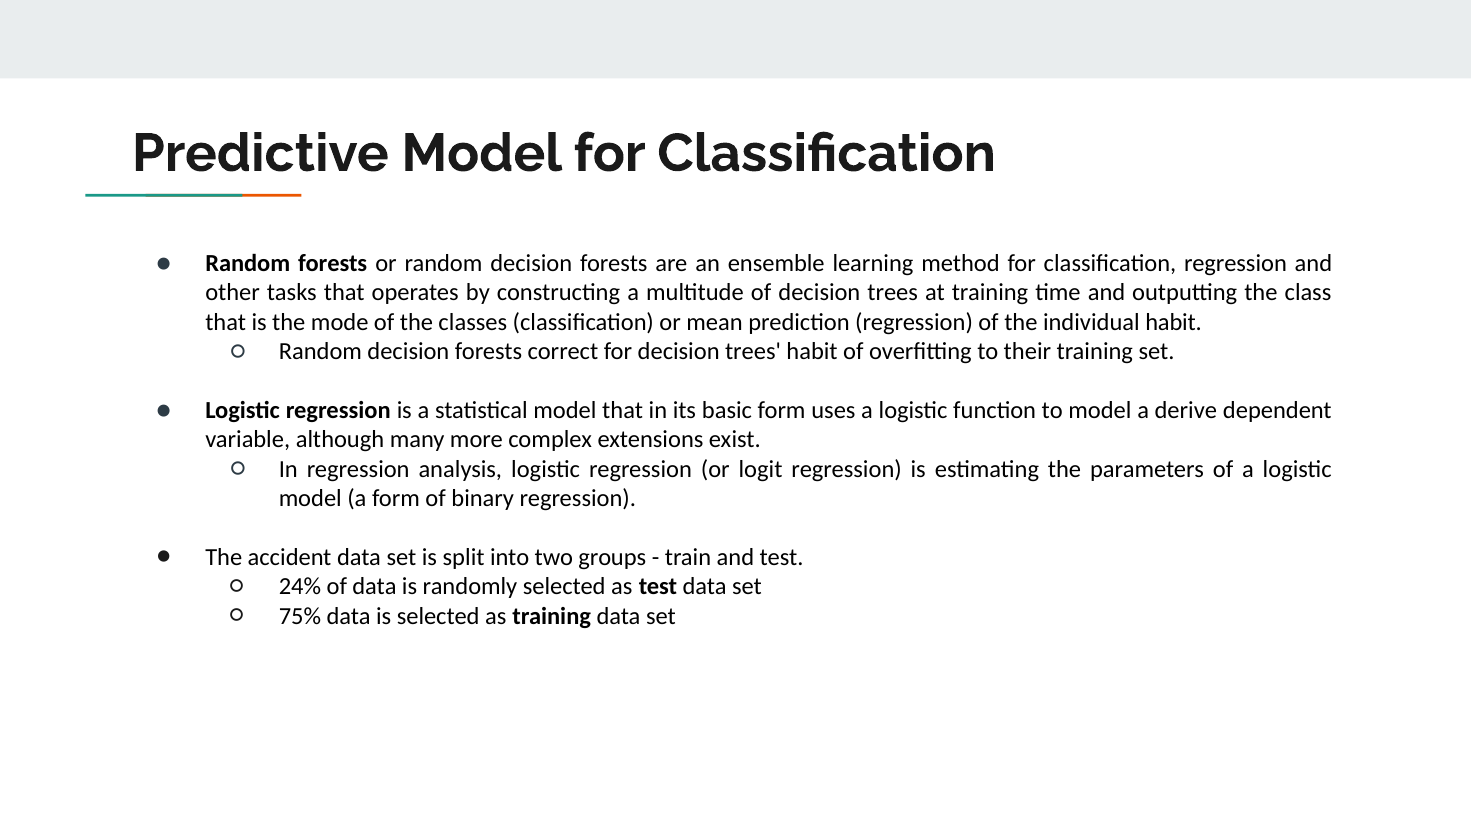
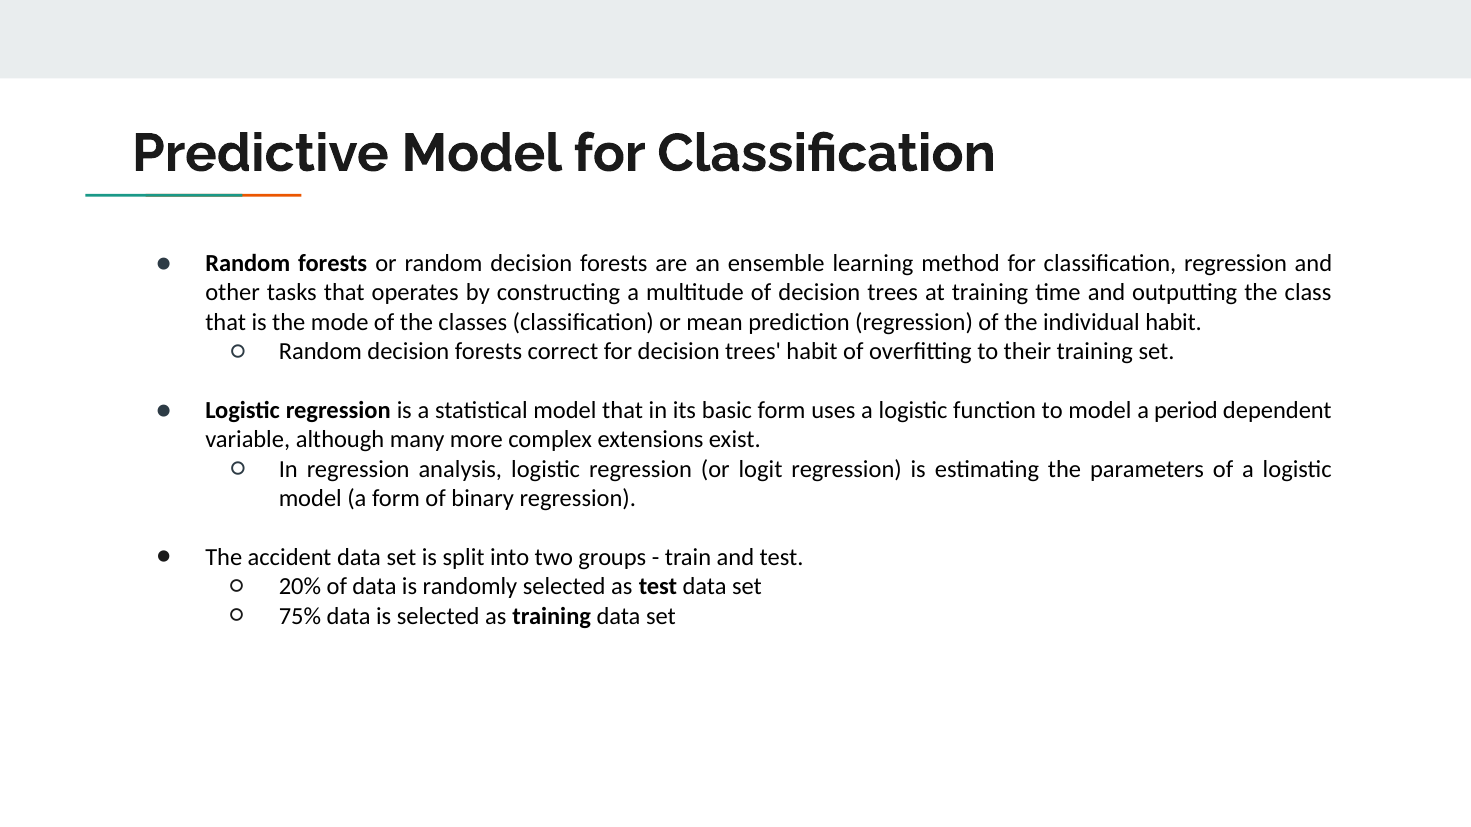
derive: derive -> period
24%: 24% -> 20%
